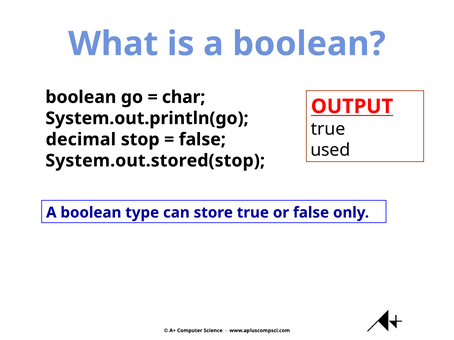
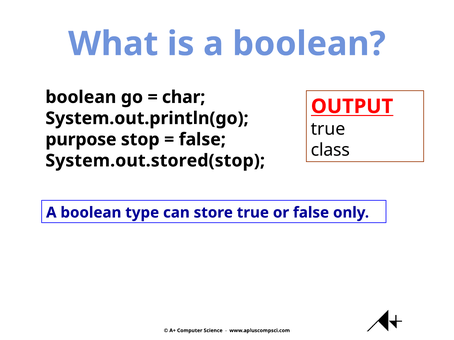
decimal: decimal -> purpose
used: used -> class
